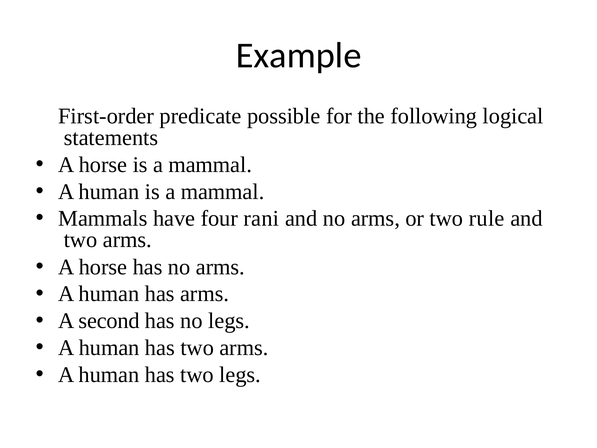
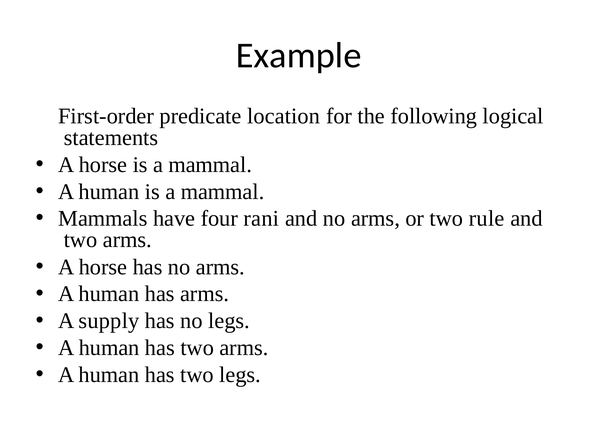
possible: possible -> location
second: second -> supply
